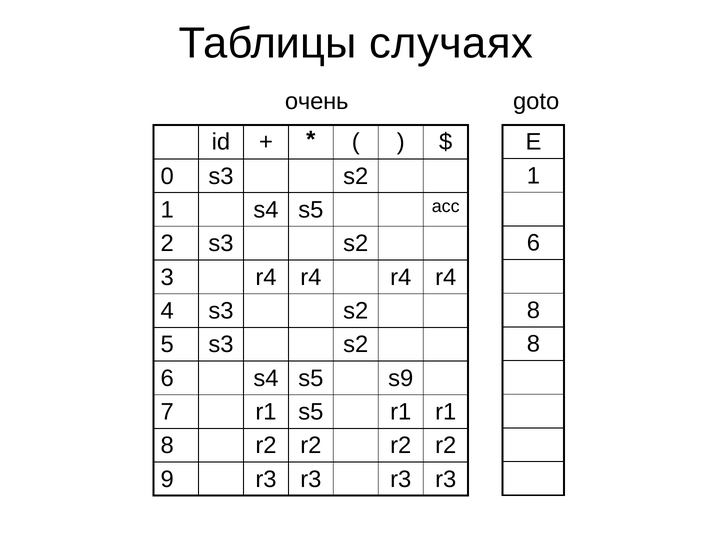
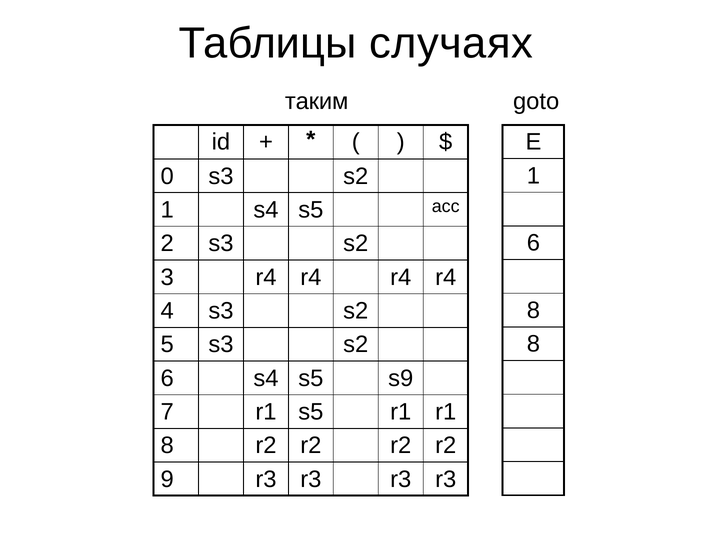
очень: очень -> таким
